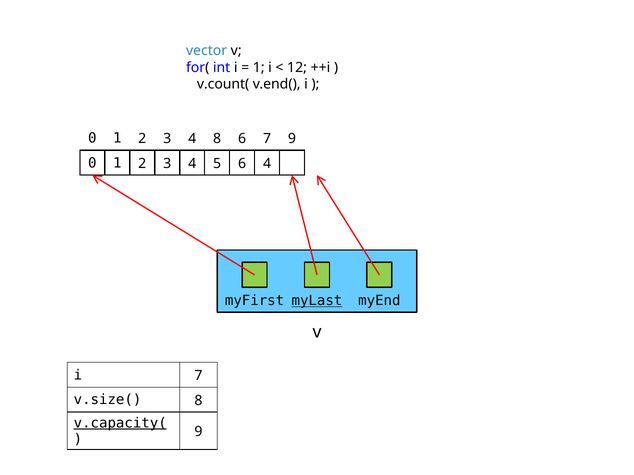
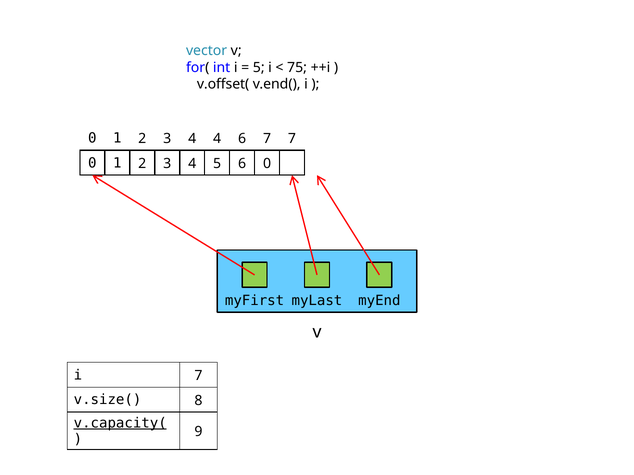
1 at (259, 68): 1 -> 5
12: 12 -> 75
v.count(: v.count( -> v.offset(
4 8: 8 -> 4
7 9: 9 -> 7
6 4: 4 -> 0
myLast underline: present -> none
